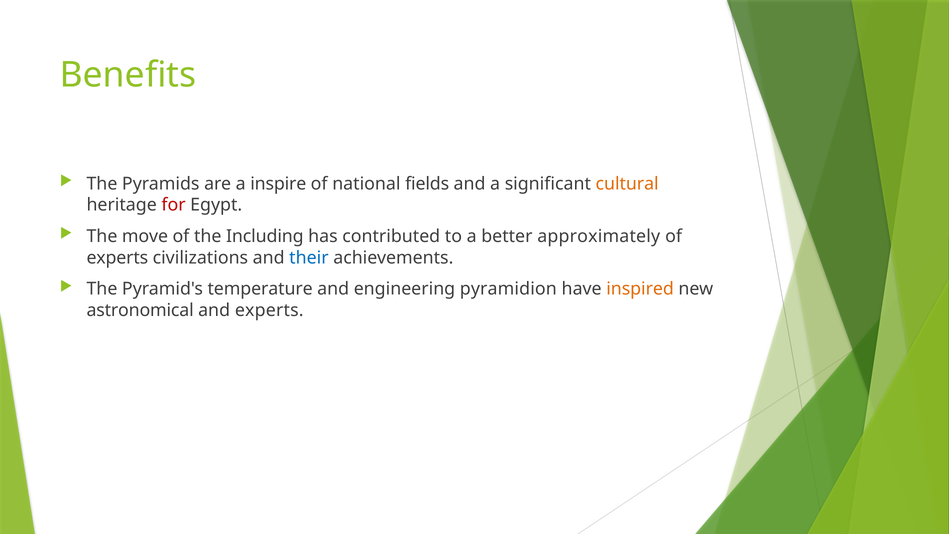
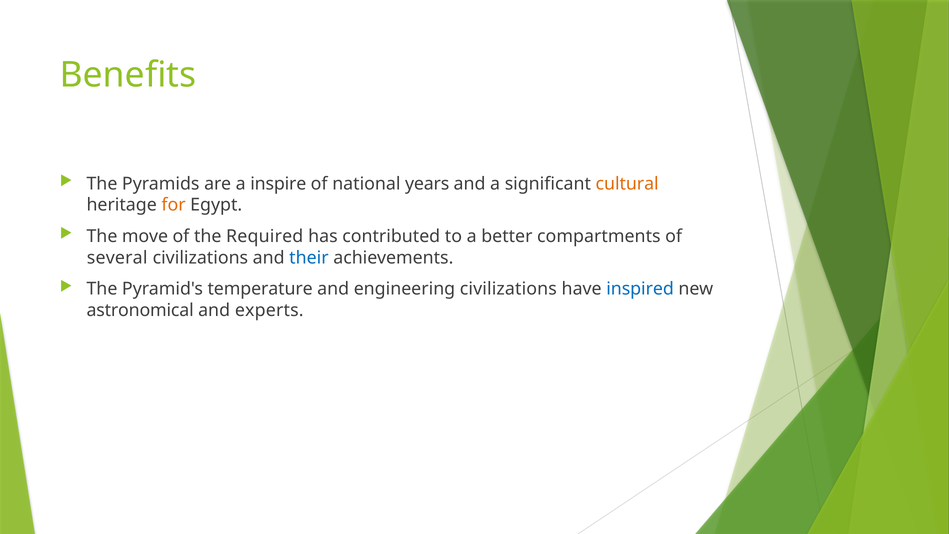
fields: fields -> years
for colour: red -> orange
Including: Including -> Required
approximately: approximately -> compartments
experts at (117, 258): experts -> several
engineering pyramidion: pyramidion -> civilizations
inspired colour: orange -> blue
